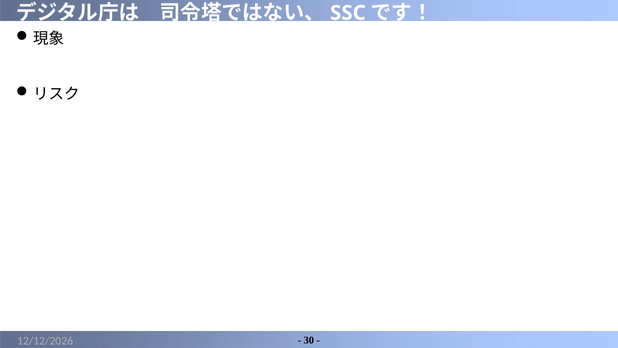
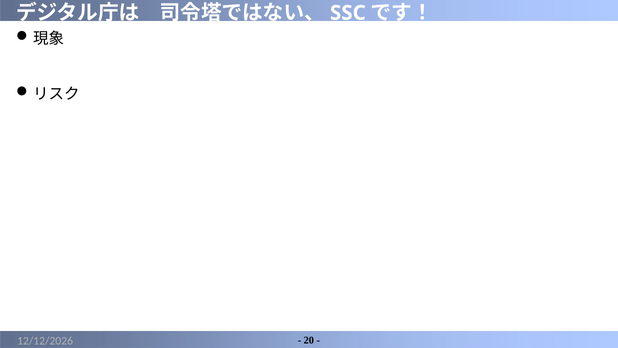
30: 30 -> 20
